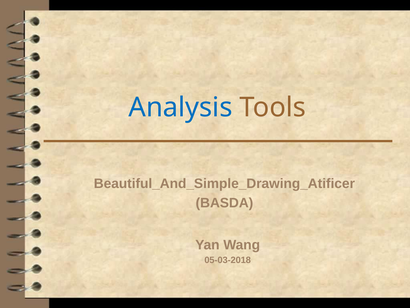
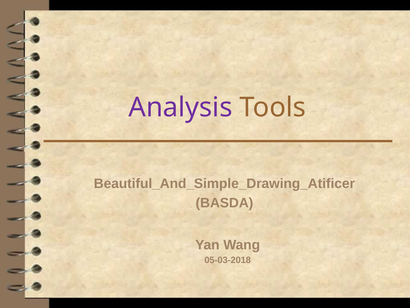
Analysis colour: blue -> purple
